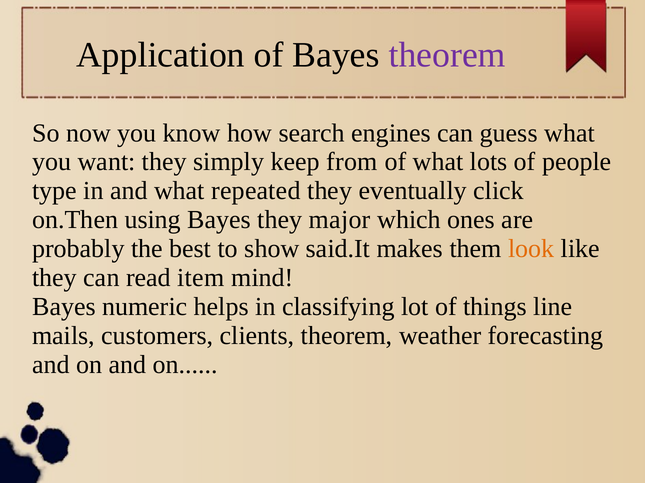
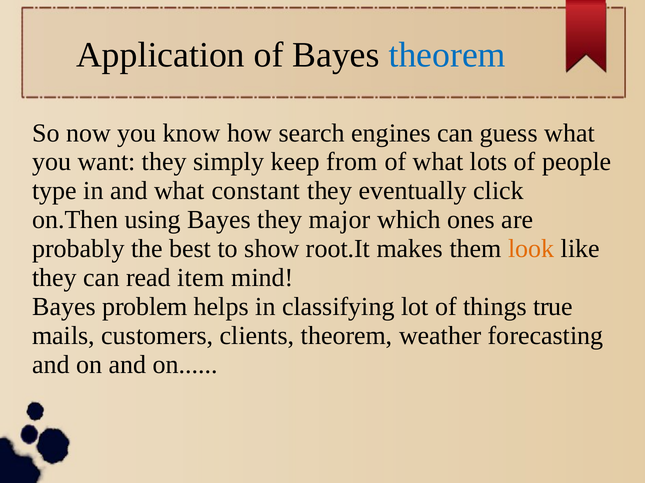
theorem at (447, 55) colour: purple -> blue
repeated: repeated -> constant
said.It: said.It -> root.It
numeric: numeric -> problem
line: line -> true
